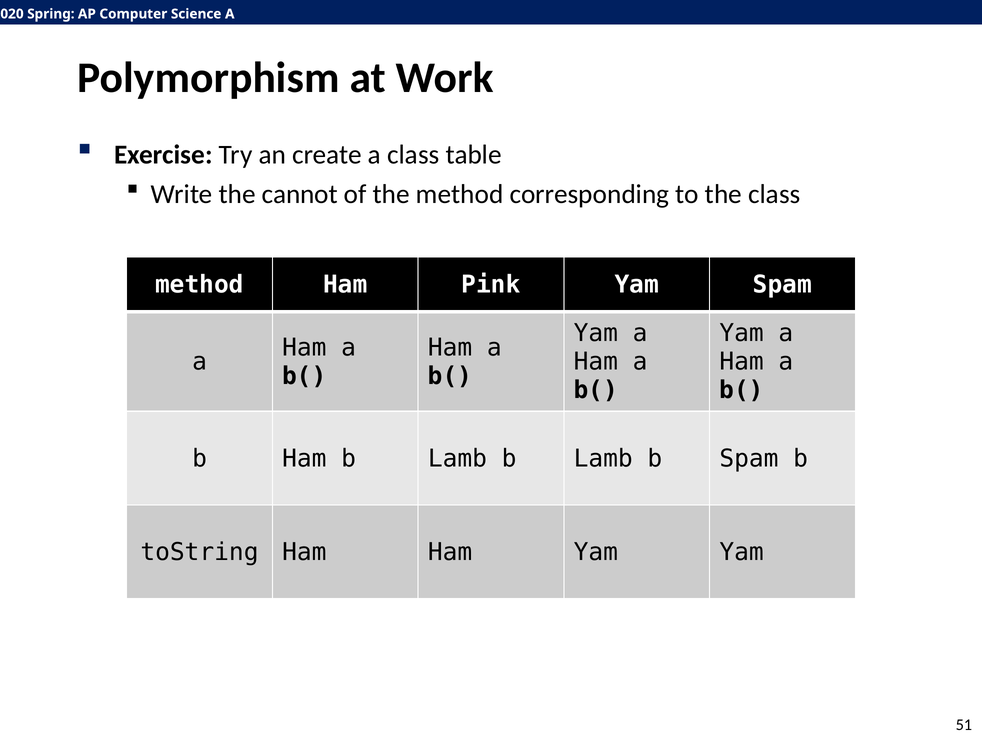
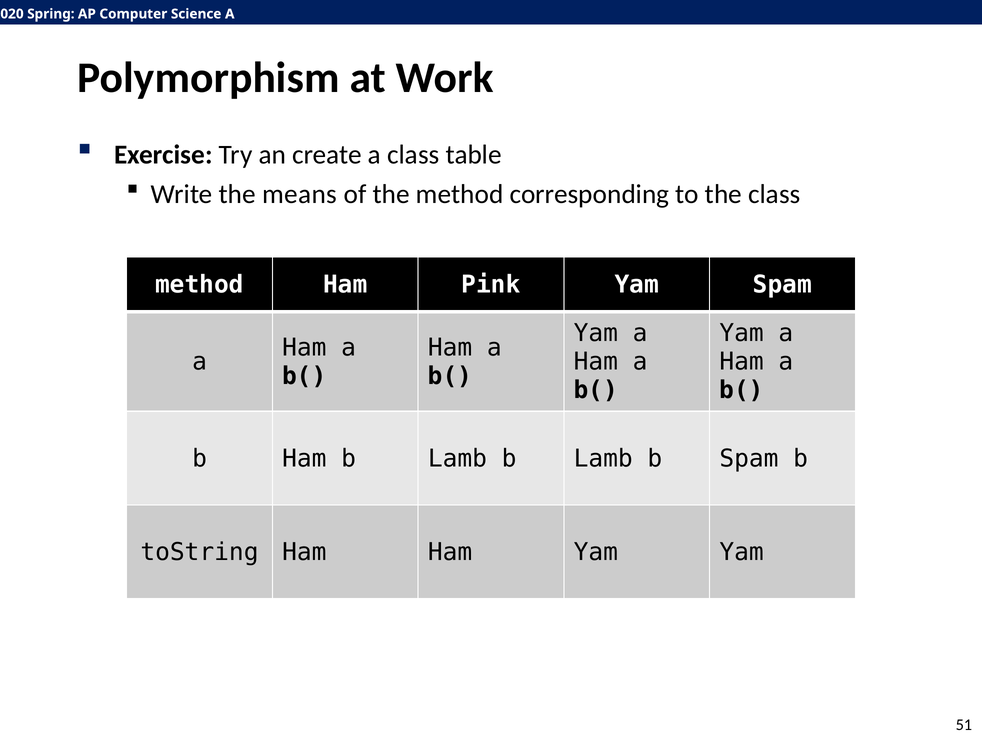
cannot: cannot -> means
